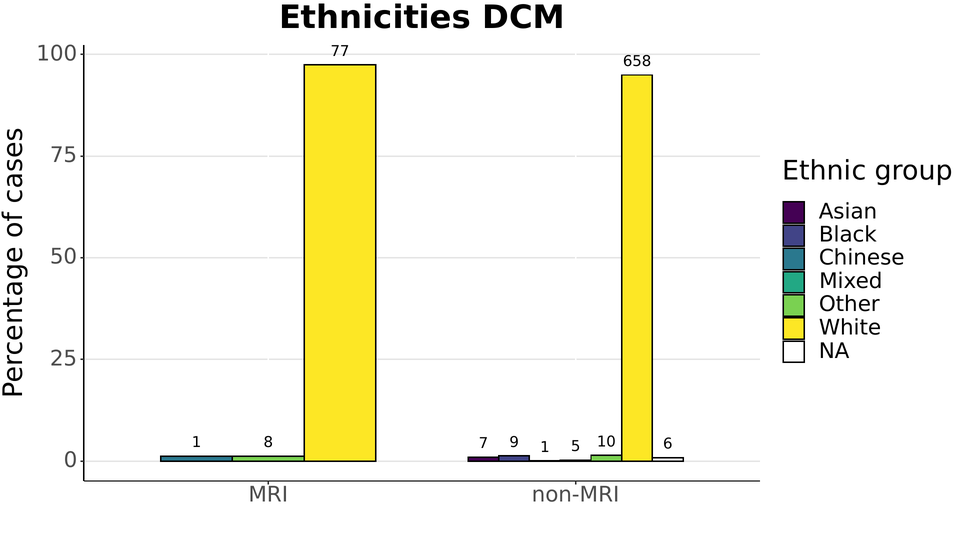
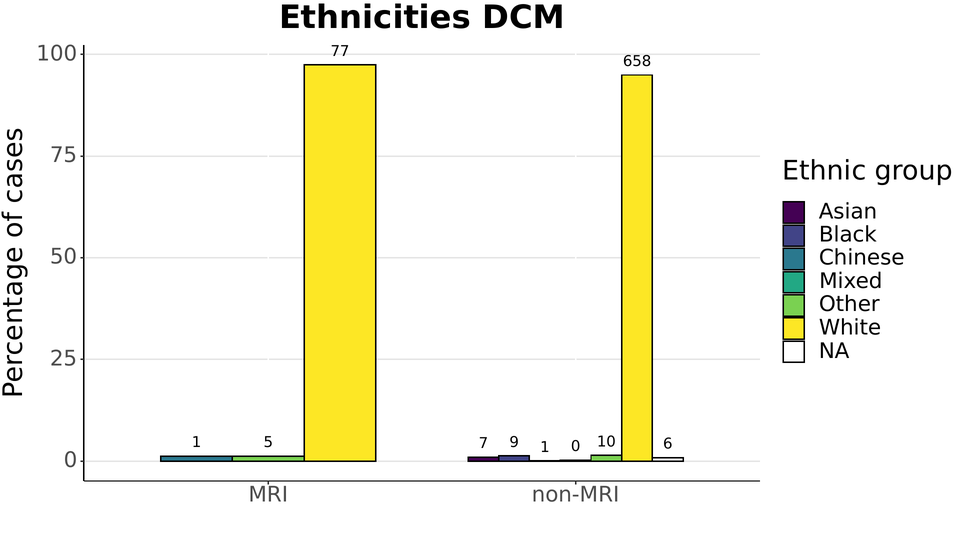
8: 8 -> 5
1 5: 5 -> 0
